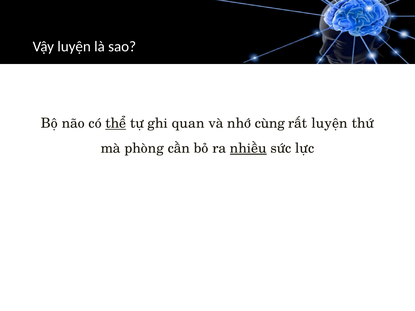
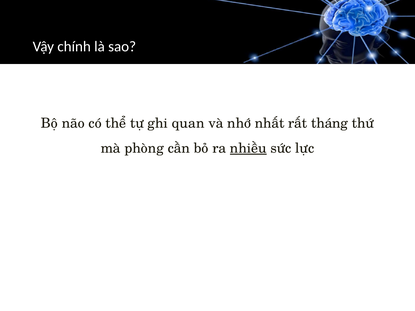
Vậy luyện: luyện -> chính
thể underline: present -> none
cùng: cùng -> nhất
rất luyện: luyện -> tháng
